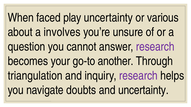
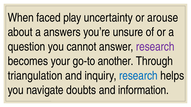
various: various -> arouse
involves: involves -> answers
research at (138, 76) colour: purple -> blue
and uncertainty: uncertainty -> information
